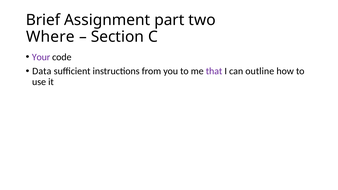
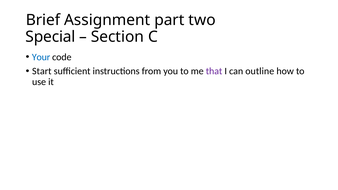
Where: Where -> Special
Your colour: purple -> blue
Data: Data -> Start
